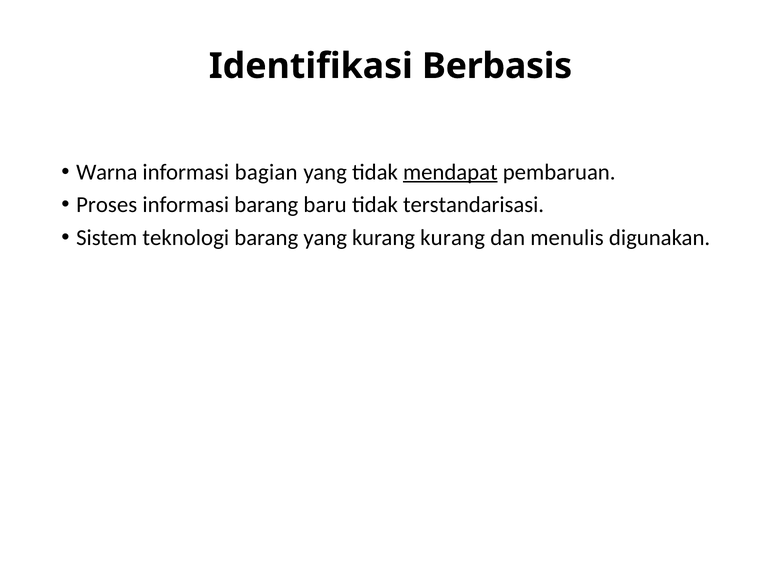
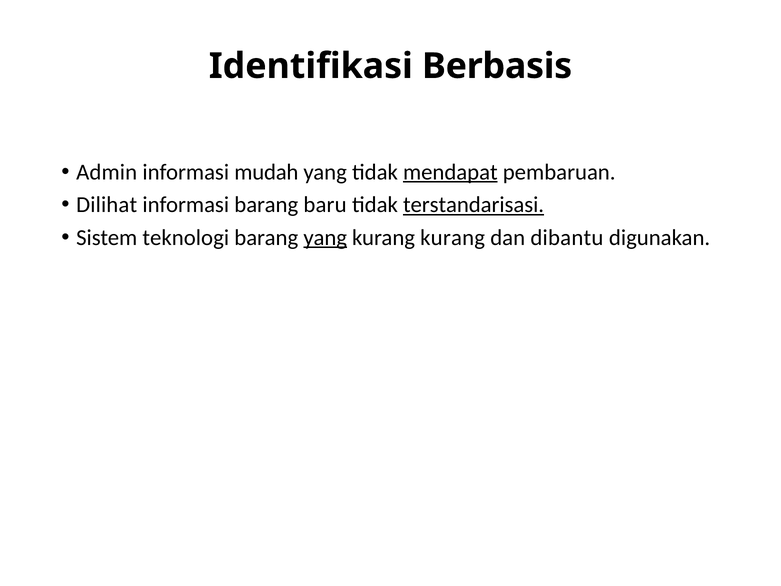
Warna: Warna -> Admin
bagian: bagian -> mudah
Proses: Proses -> Dilihat
terstandarisasi underline: none -> present
yang at (325, 237) underline: none -> present
menulis: menulis -> dibantu
